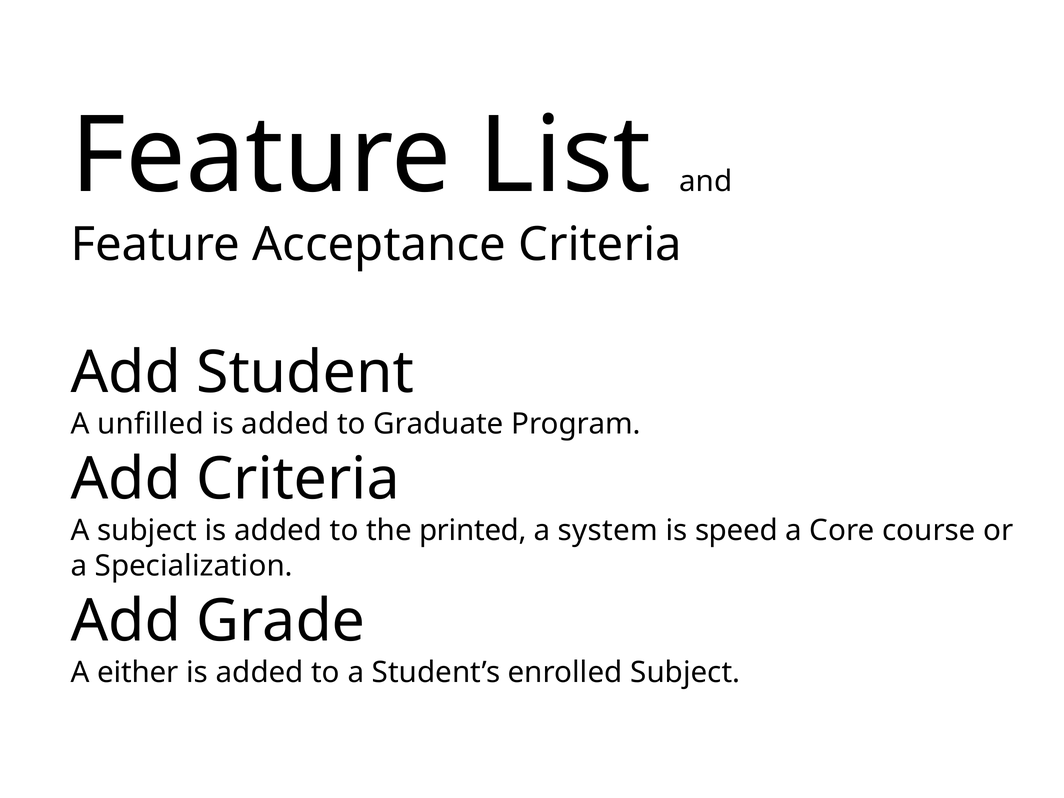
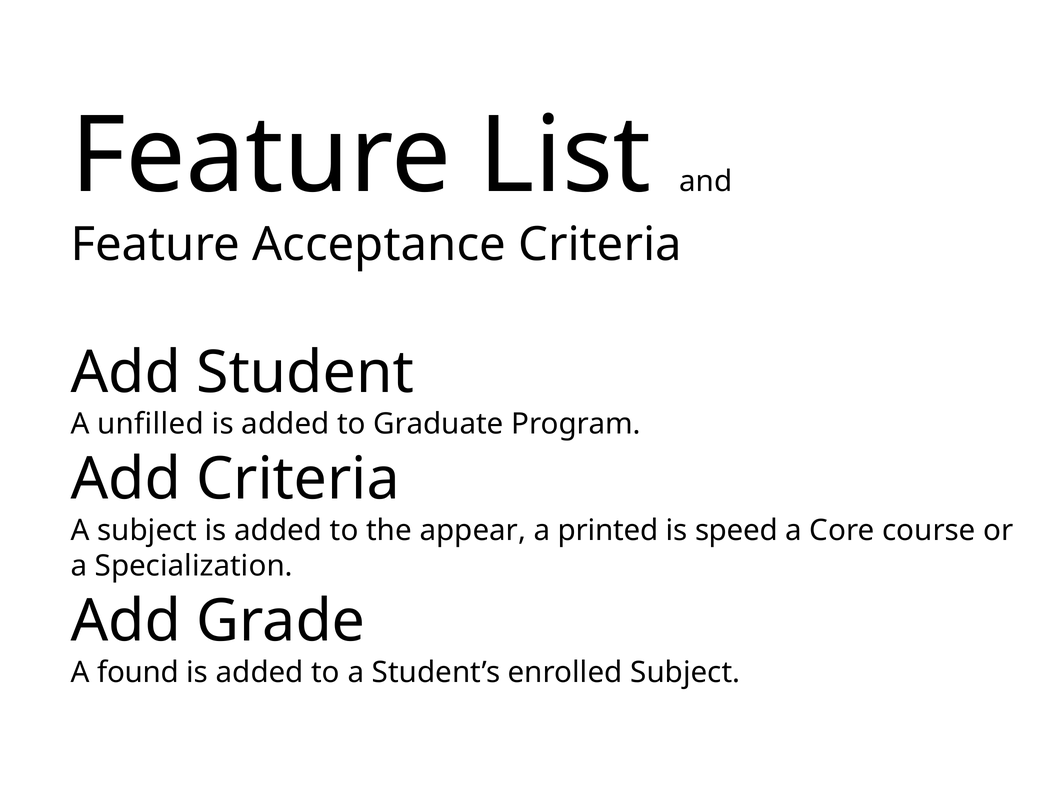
printed: printed -> appear
system: system -> printed
either: either -> found
